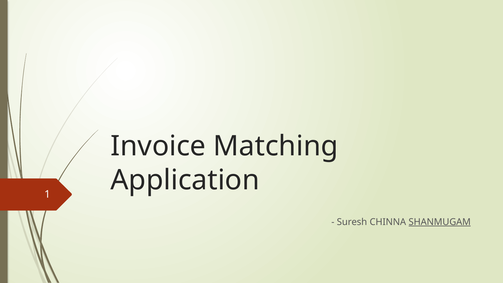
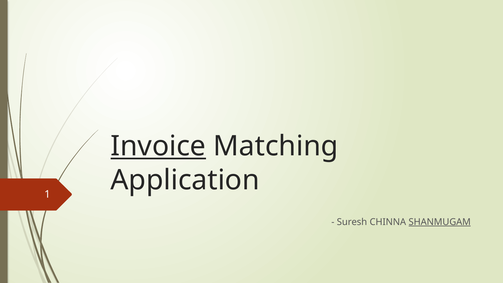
Invoice underline: none -> present
